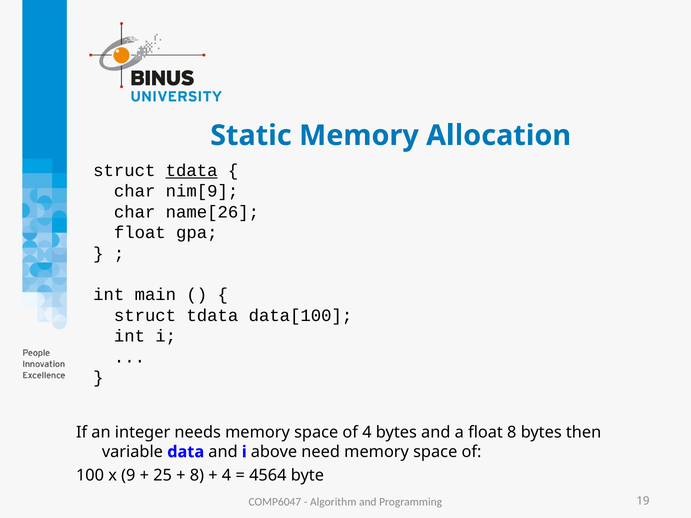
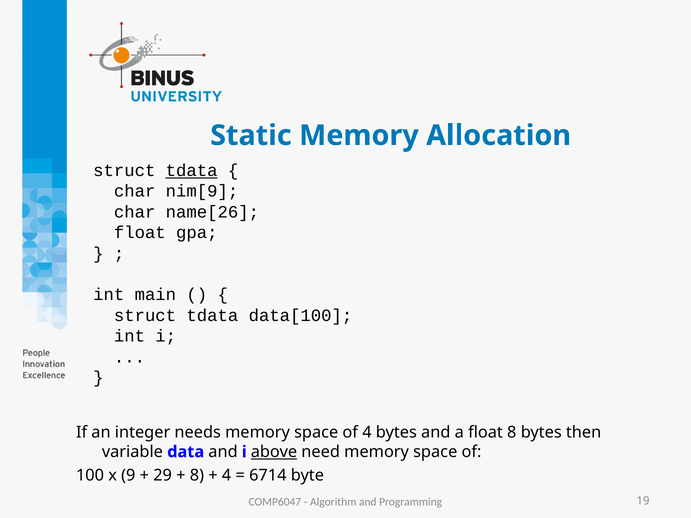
above underline: none -> present
25: 25 -> 29
4564: 4564 -> 6714
